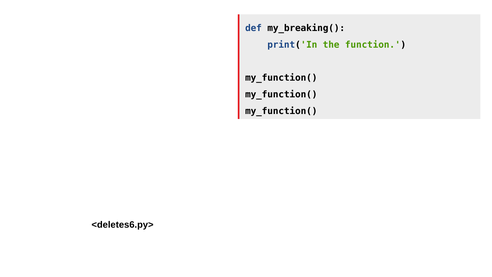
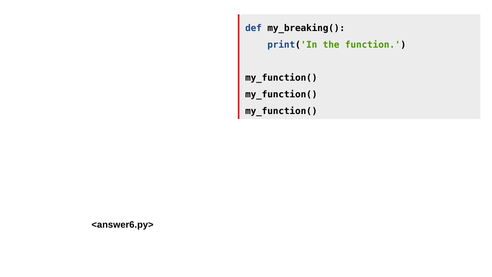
<deletes6.py>: <deletes6.py> -> <answer6.py>
